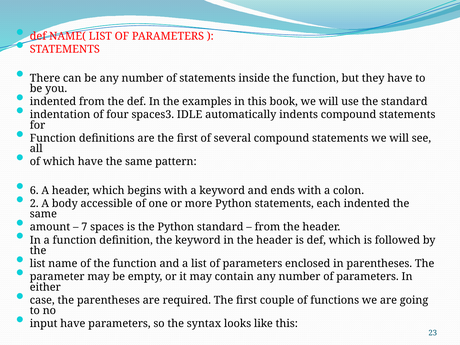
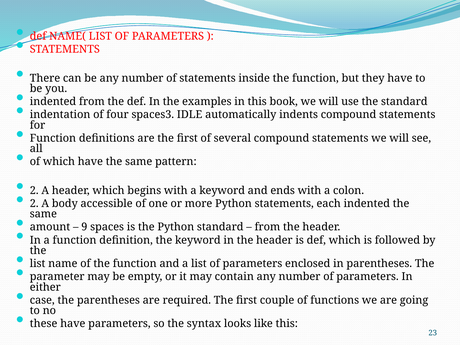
6 at (34, 190): 6 -> 2
7: 7 -> 9
input: input -> these
